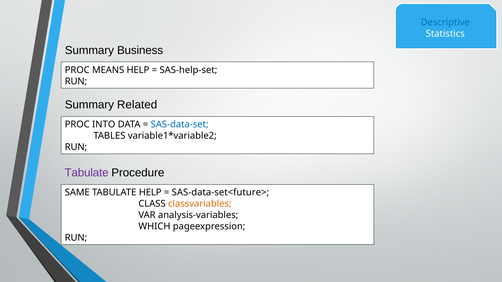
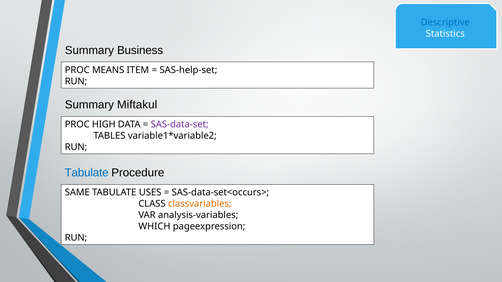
MEANS HELP: HELP -> ITEM
Related: Related -> Miftakul
INTO: INTO -> HIGH
SAS-data-set colour: blue -> purple
Tabulate at (87, 173) colour: purple -> blue
TABULATE HELP: HELP -> USES
SAS-data-set<future>: SAS-data-set<future> -> SAS-data-set<occurs>
